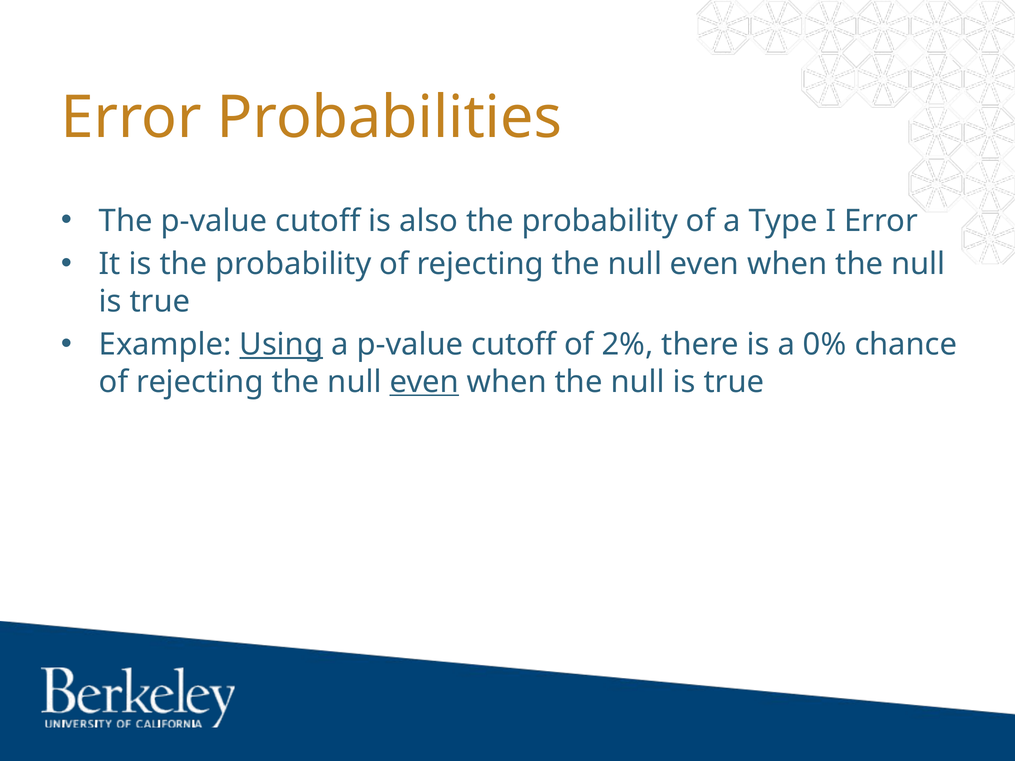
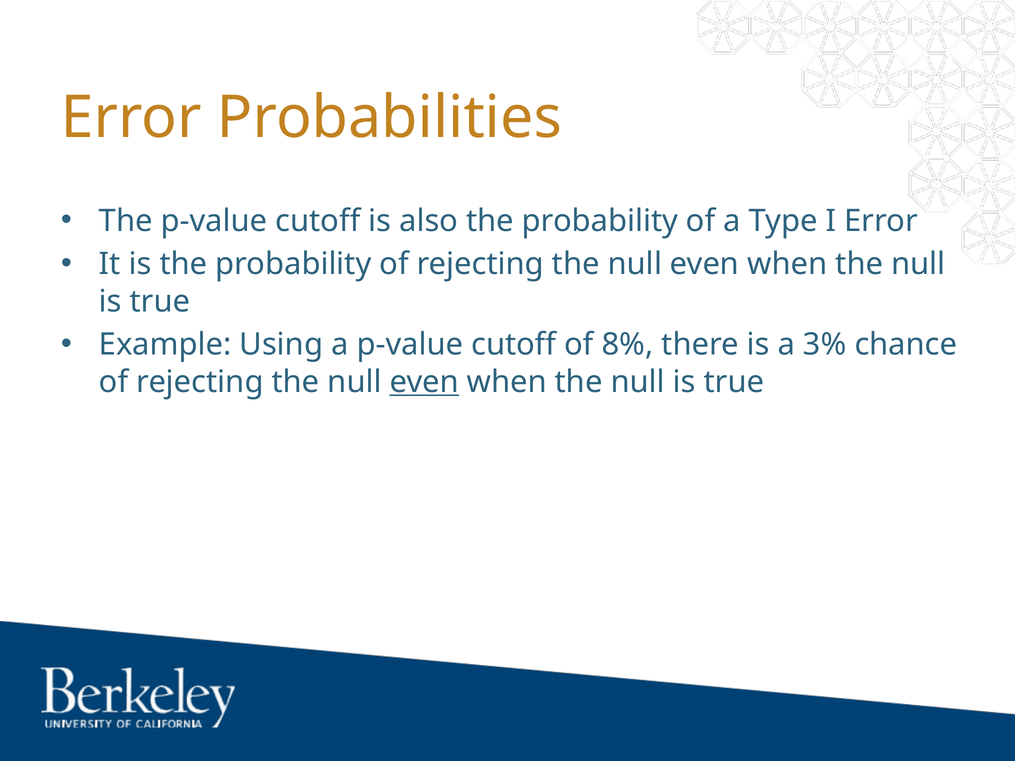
Using underline: present -> none
2%: 2% -> 8%
0%: 0% -> 3%
